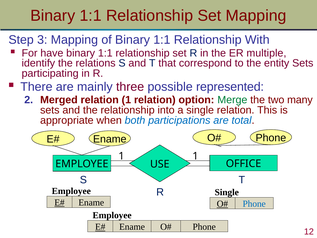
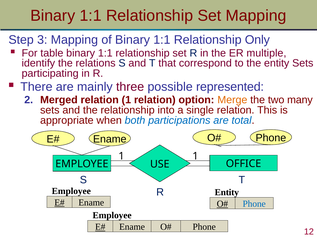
With: With -> Only
have: have -> table
Merge colour: green -> orange
Single at (227, 192): Single -> Entity
